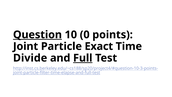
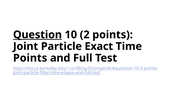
0: 0 -> 2
Divide at (30, 58): Divide -> Points
Full underline: present -> none
